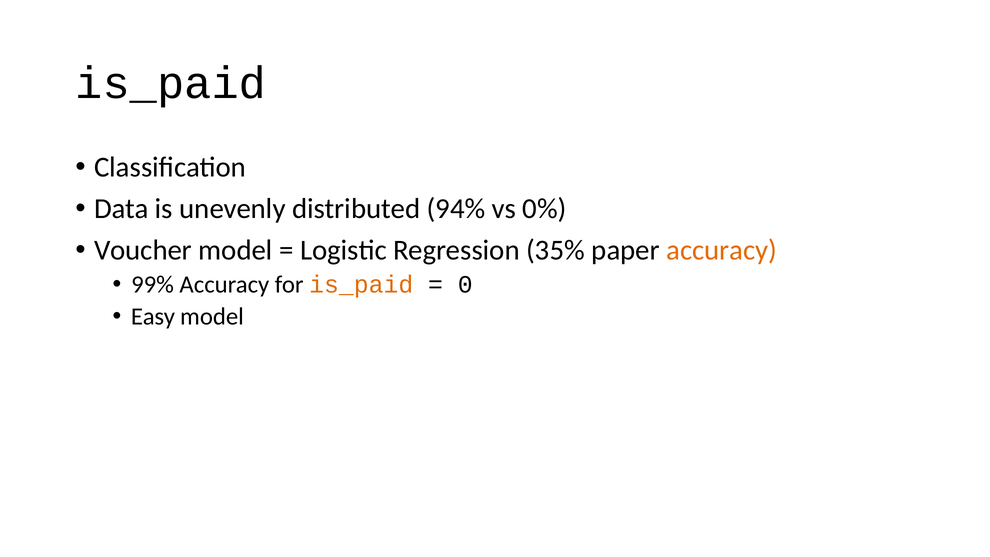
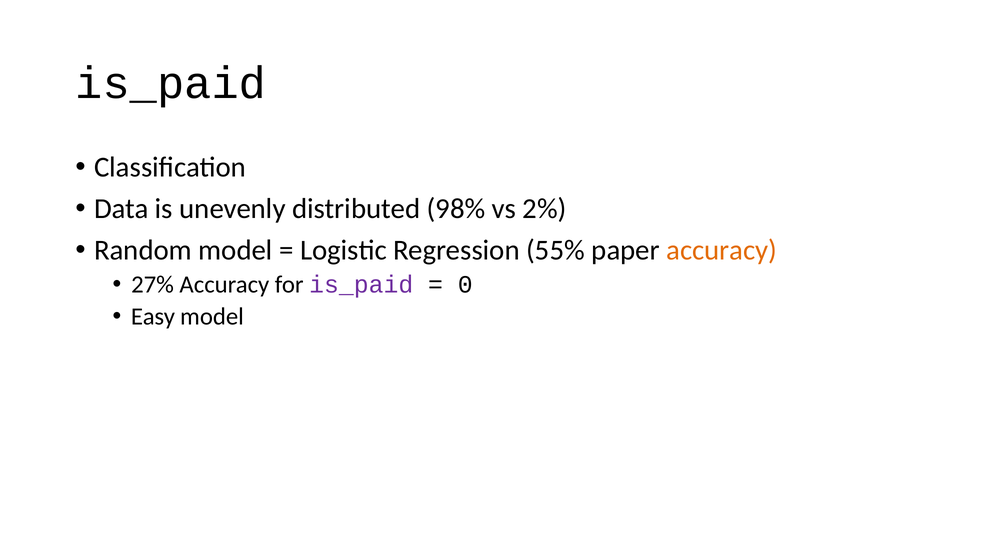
94%: 94% -> 98%
0%: 0% -> 2%
Voucher: Voucher -> Random
35%: 35% -> 55%
99%: 99% -> 27%
is_paid at (361, 285) colour: orange -> purple
